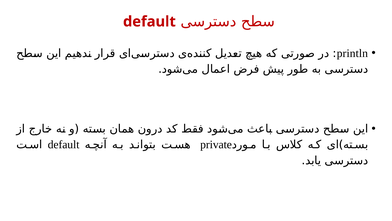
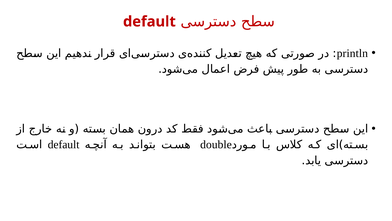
private: private -> double
